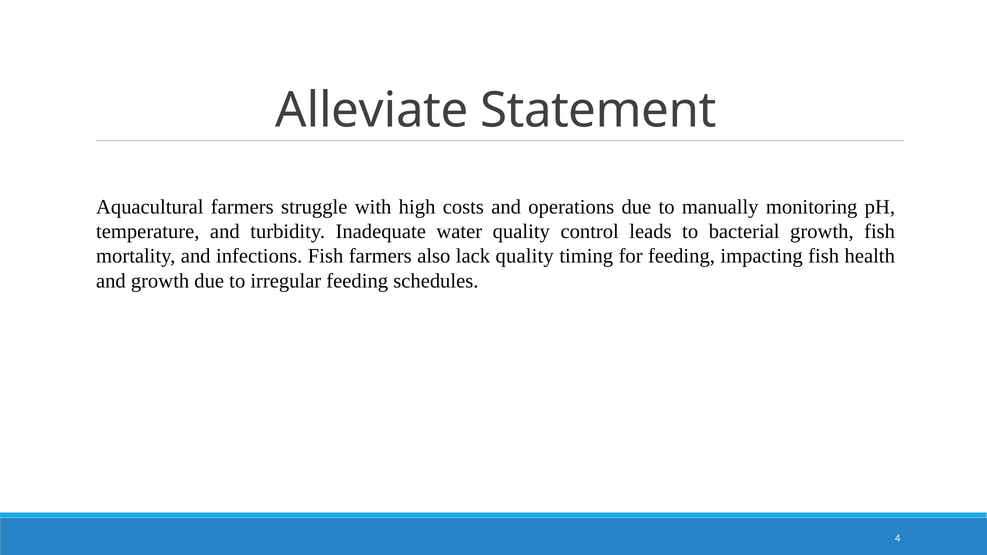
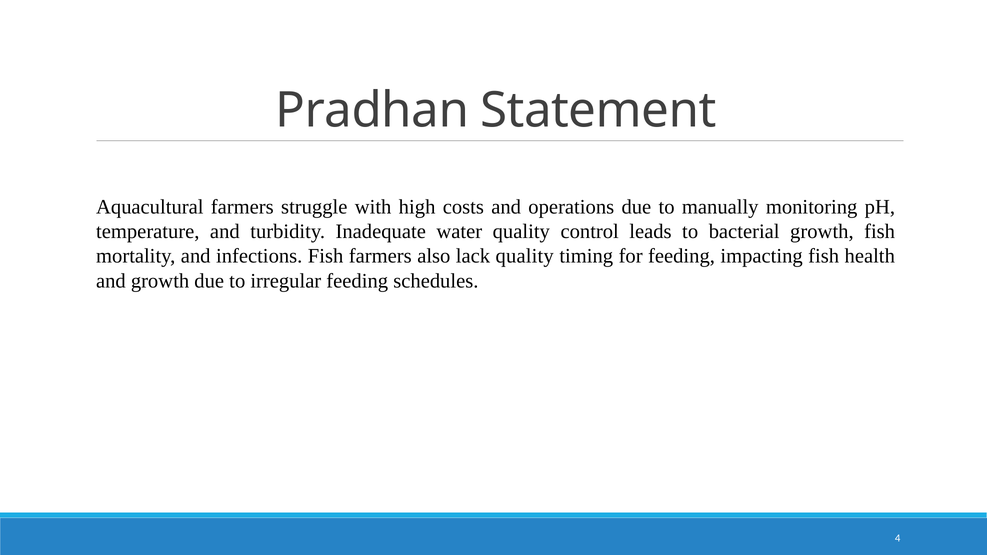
Alleviate: Alleviate -> Pradhan
